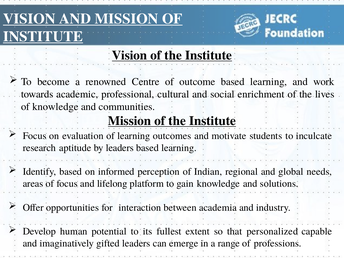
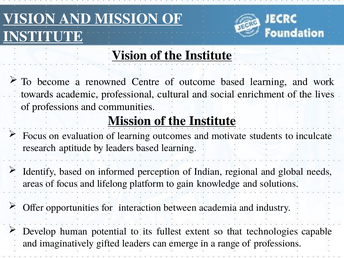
knowledge at (55, 107): knowledge -> professions
personalized: personalized -> technologies
